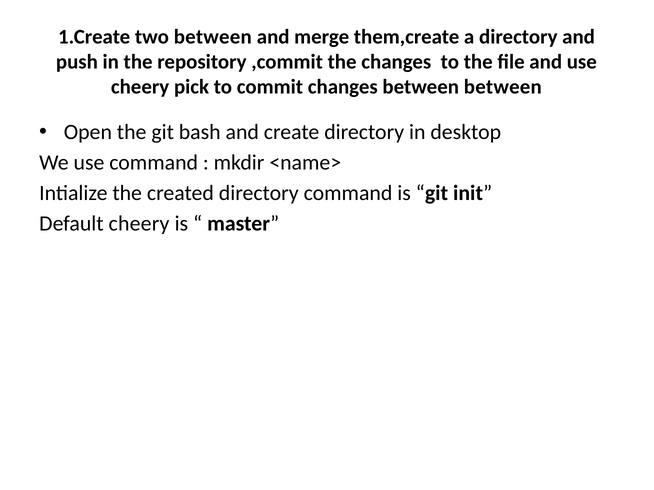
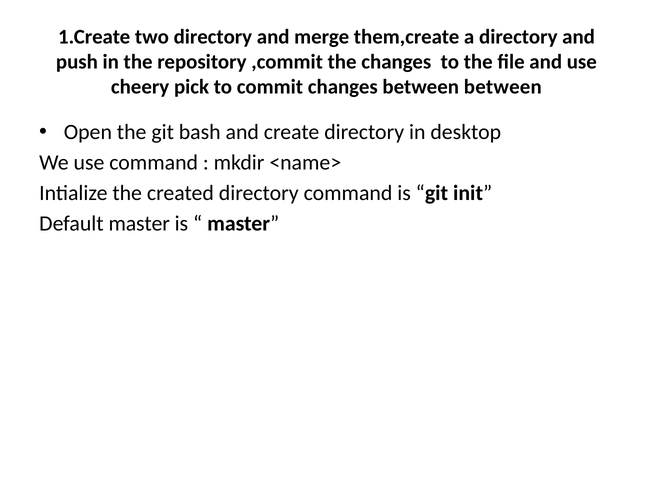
two between: between -> directory
Default cheery: cheery -> master
